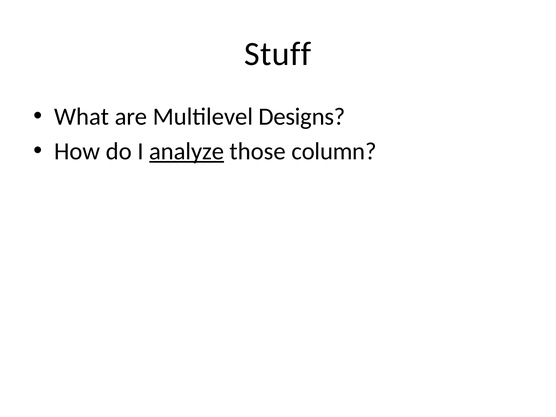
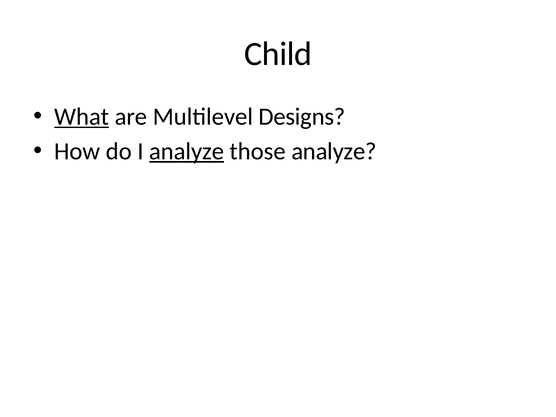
Stuff: Stuff -> Child
What underline: none -> present
those column: column -> analyze
